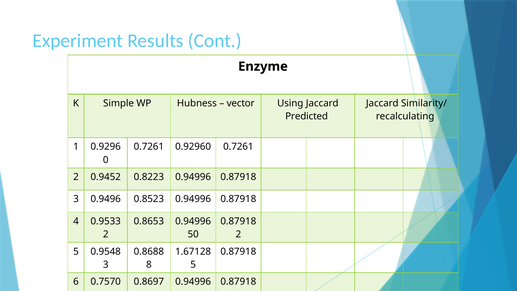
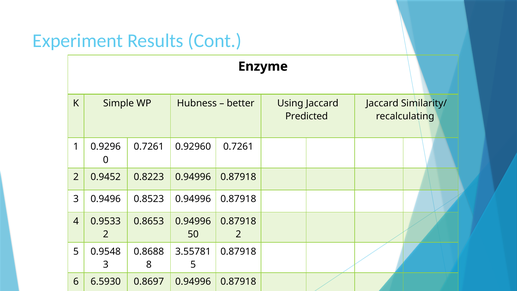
vector: vector -> better
1.67128: 1.67128 -> 3.55781
0.7570: 0.7570 -> 6.5930
